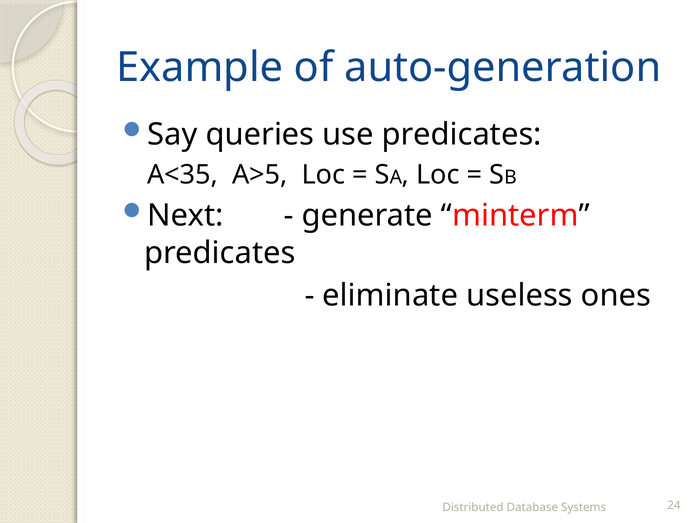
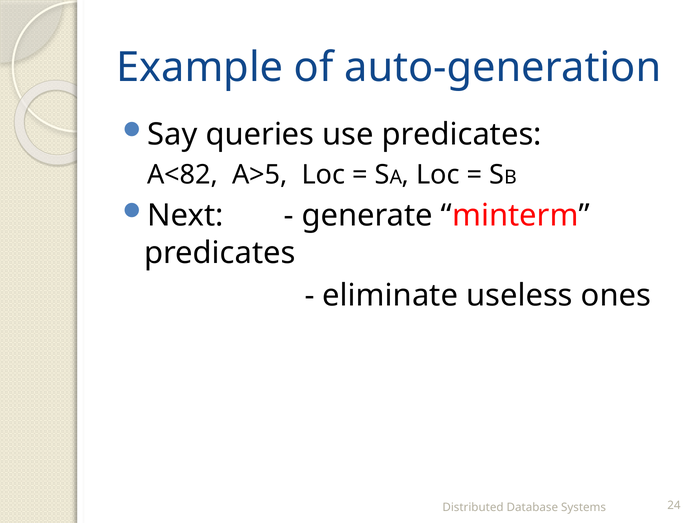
A<35: A<35 -> A<82
